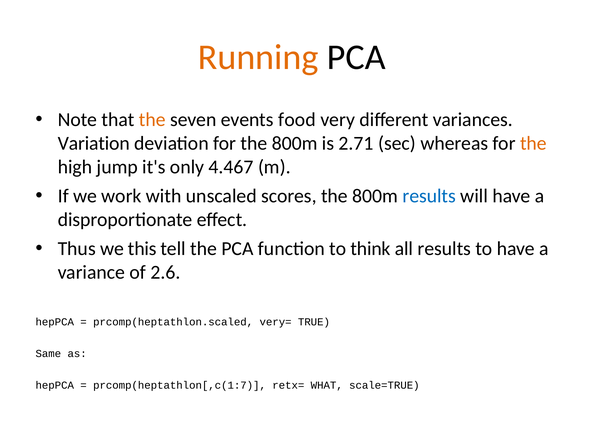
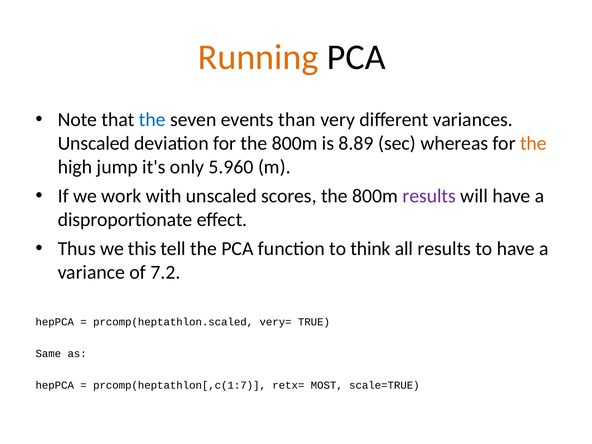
the at (152, 120) colour: orange -> blue
food: food -> than
Variation at (94, 143): Variation -> Unscaled
2.71: 2.71 -> 8.89
4.467: 4.467 -> 5.960
results at (429, 196) colour: blue -> purple
2.6: 2.6 -> 7.2
WHAT: WHAT -> MOST
